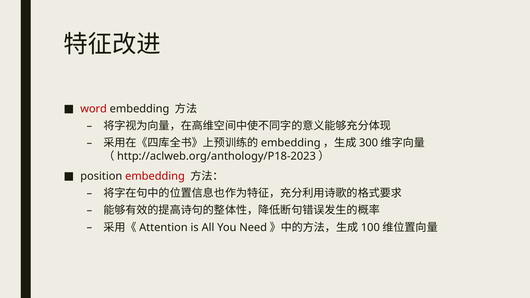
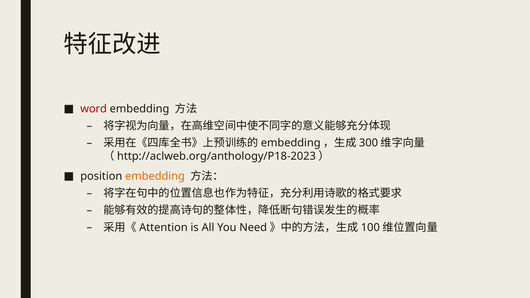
embedding at (155, 176) colour: red -> orange
